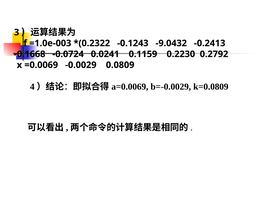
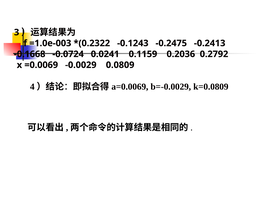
-9.0432: -9.0432 -> -0.2475
0.2230: 0.2230 -> 0.2036
